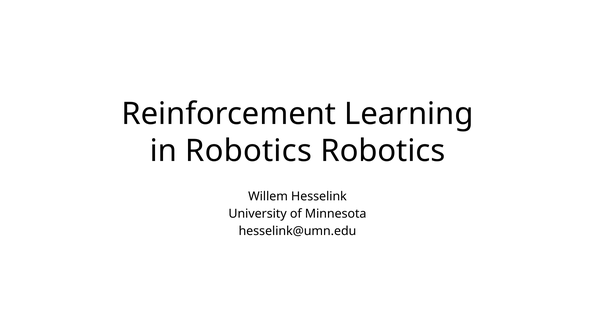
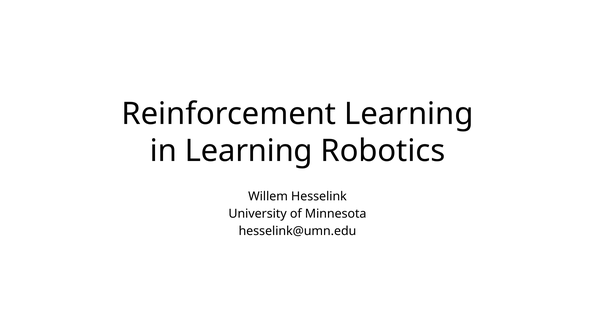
in Robotics: Robotics -> Learning
